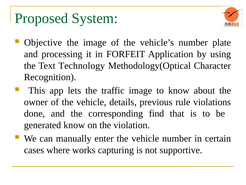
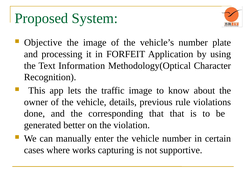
Technology: Technology -> Information
corresponding find: find -> that
generated know: know -> better
